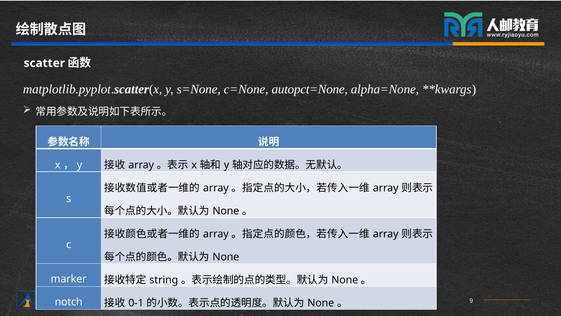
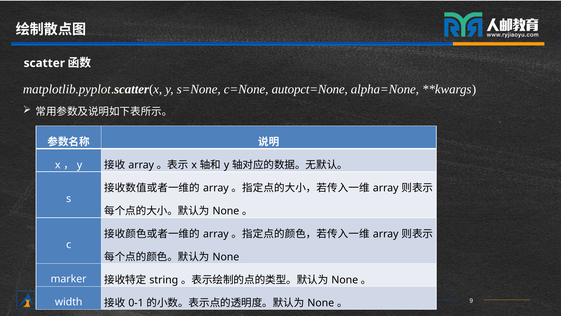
notch: notch -> width
